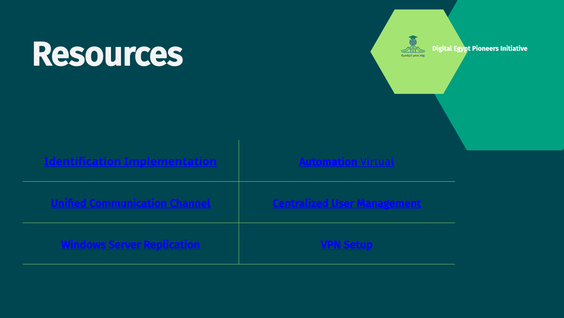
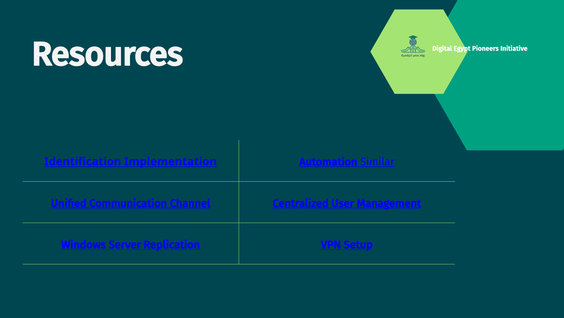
Virtual: Virtual -> Similar
